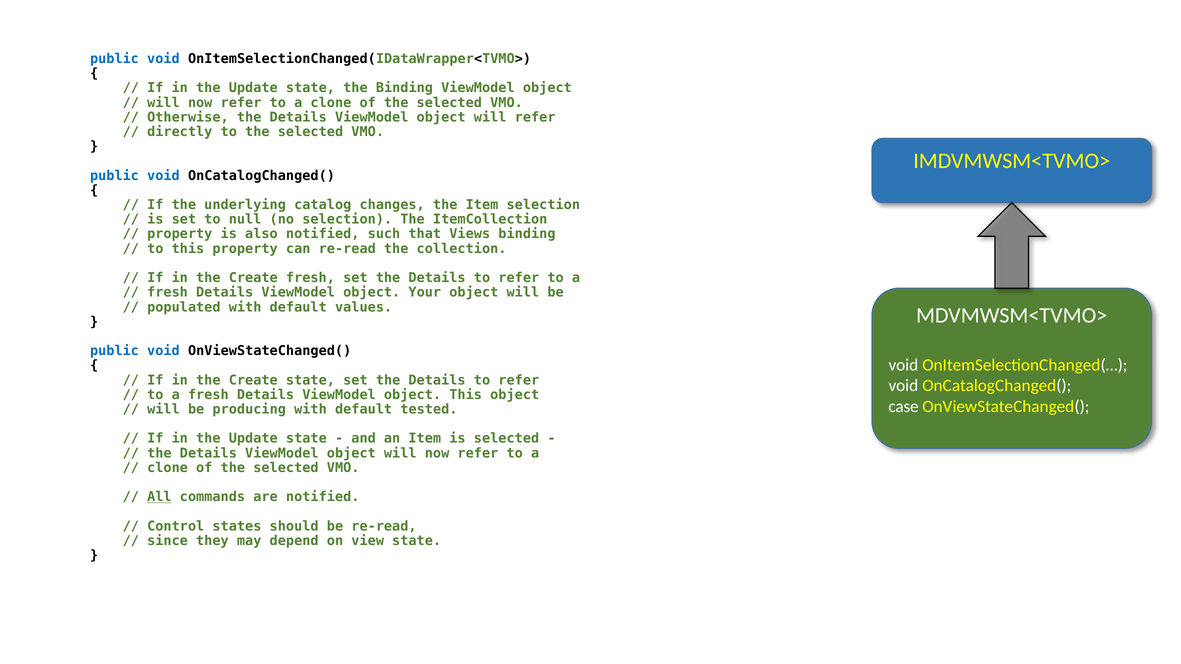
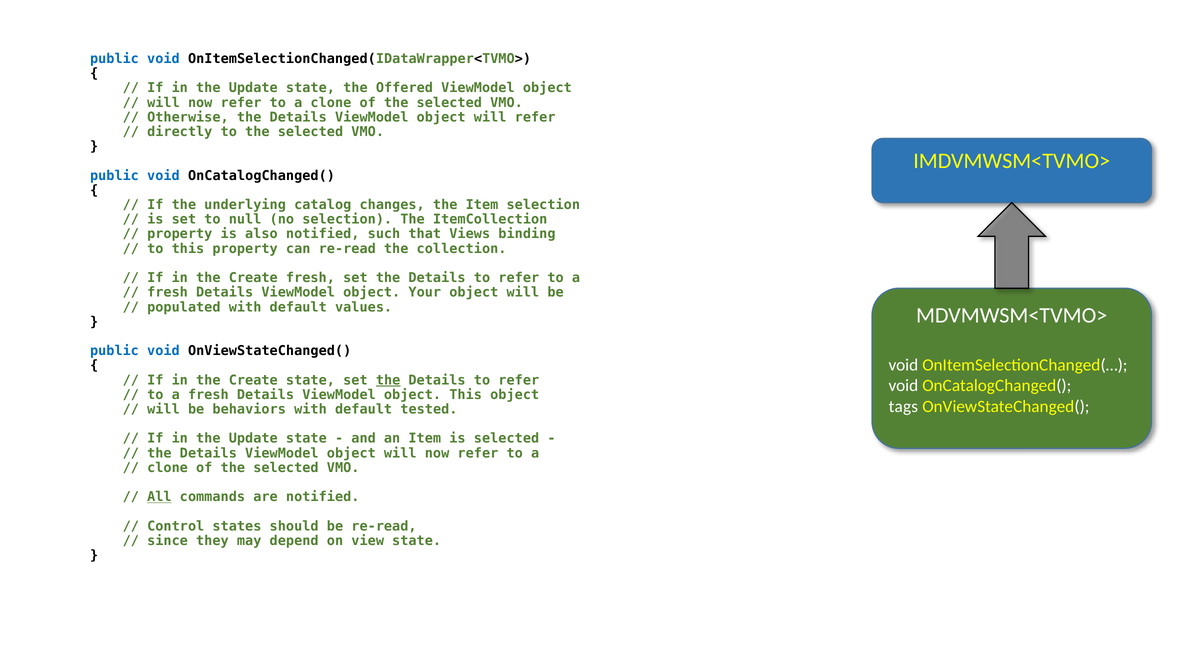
the Binding: Binding -> Offered
the at (388, 380) underline: none -> present
case: case -> tags
producing: producing -> behaviors
